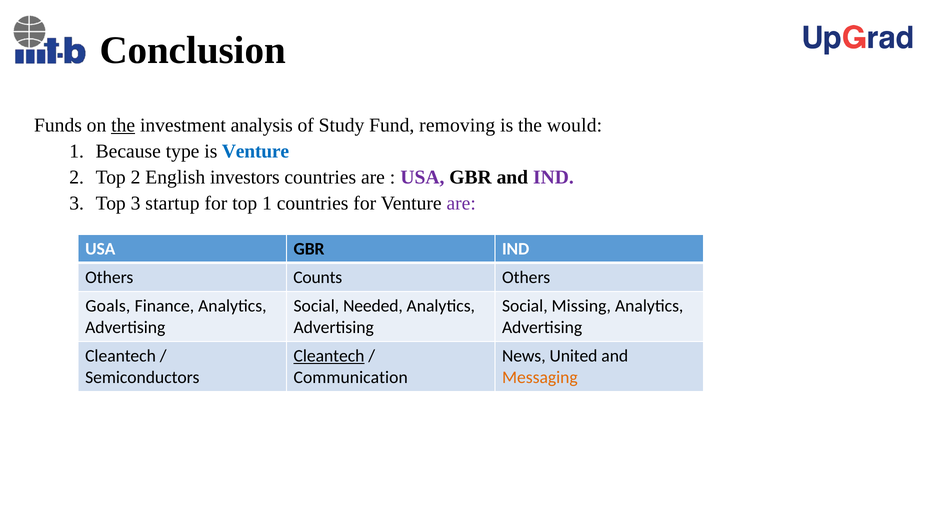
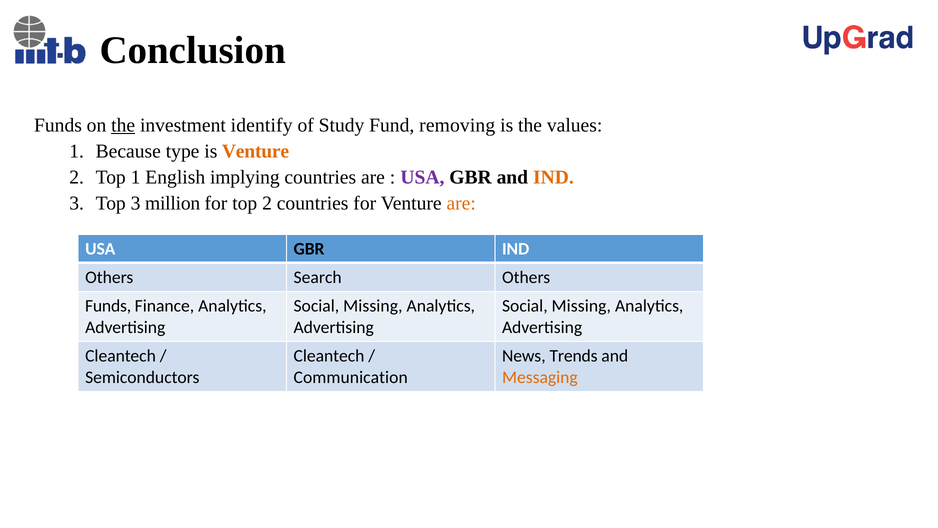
analysis: analysis -> identify
would: would -> values
Venture at (256, 151) colour: blue -> orange
Top 2: 2 -> 1
investors: investors -> implying
IND at (553, 177) colour: purple -> orange
startup: startup -> million
top 1: 1 -> 2
are at (461, 203) colour: purple -> orange
Counts: Counts -> Search
Goals at (108, 306): Goals -> Funds
Needed at (373, 306): Needed -> Missing
Cleantech at (329, 356) underline: present -> none
United: United -> Trends
